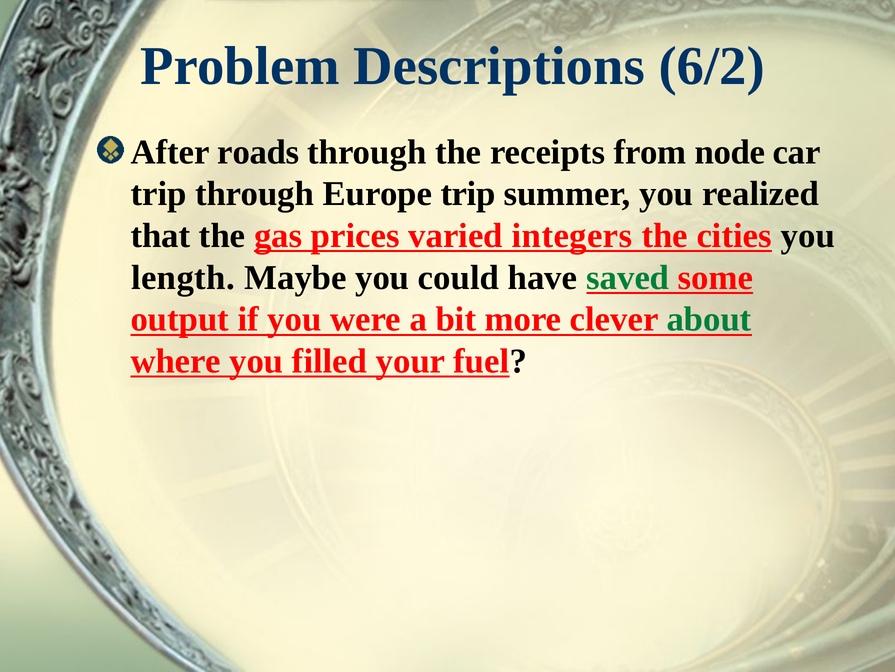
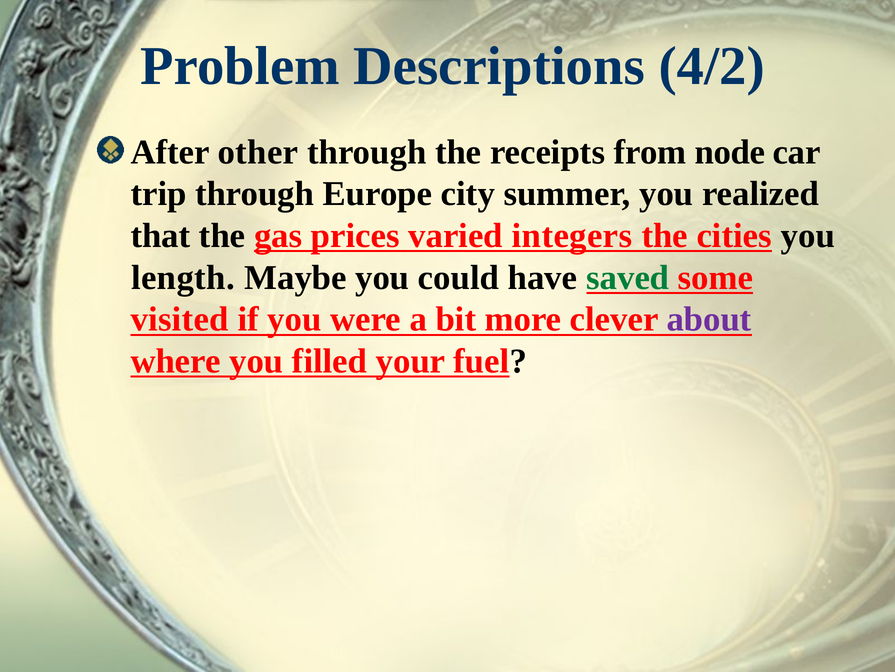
6/2: 6/2 -> 4/2
roads: roads -> other
Europe trip: trip -> city
output: output -> visited
about colour: green -> purple
